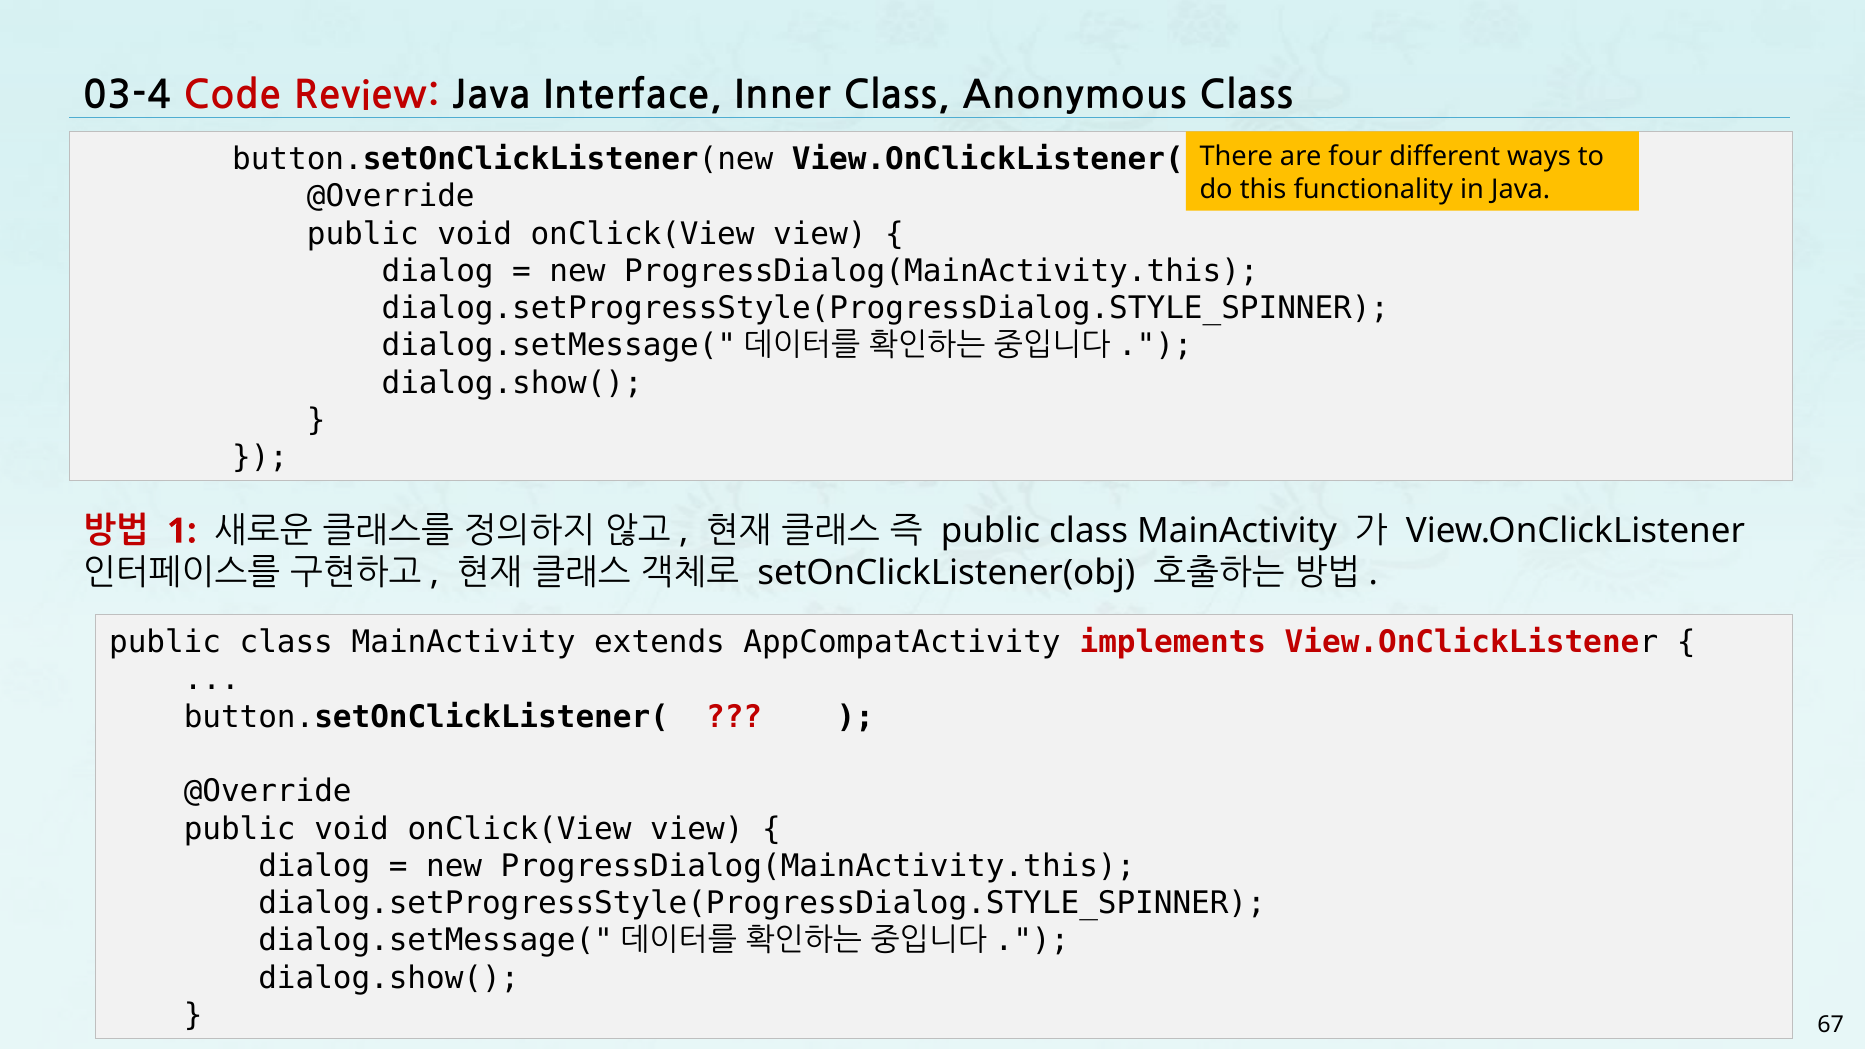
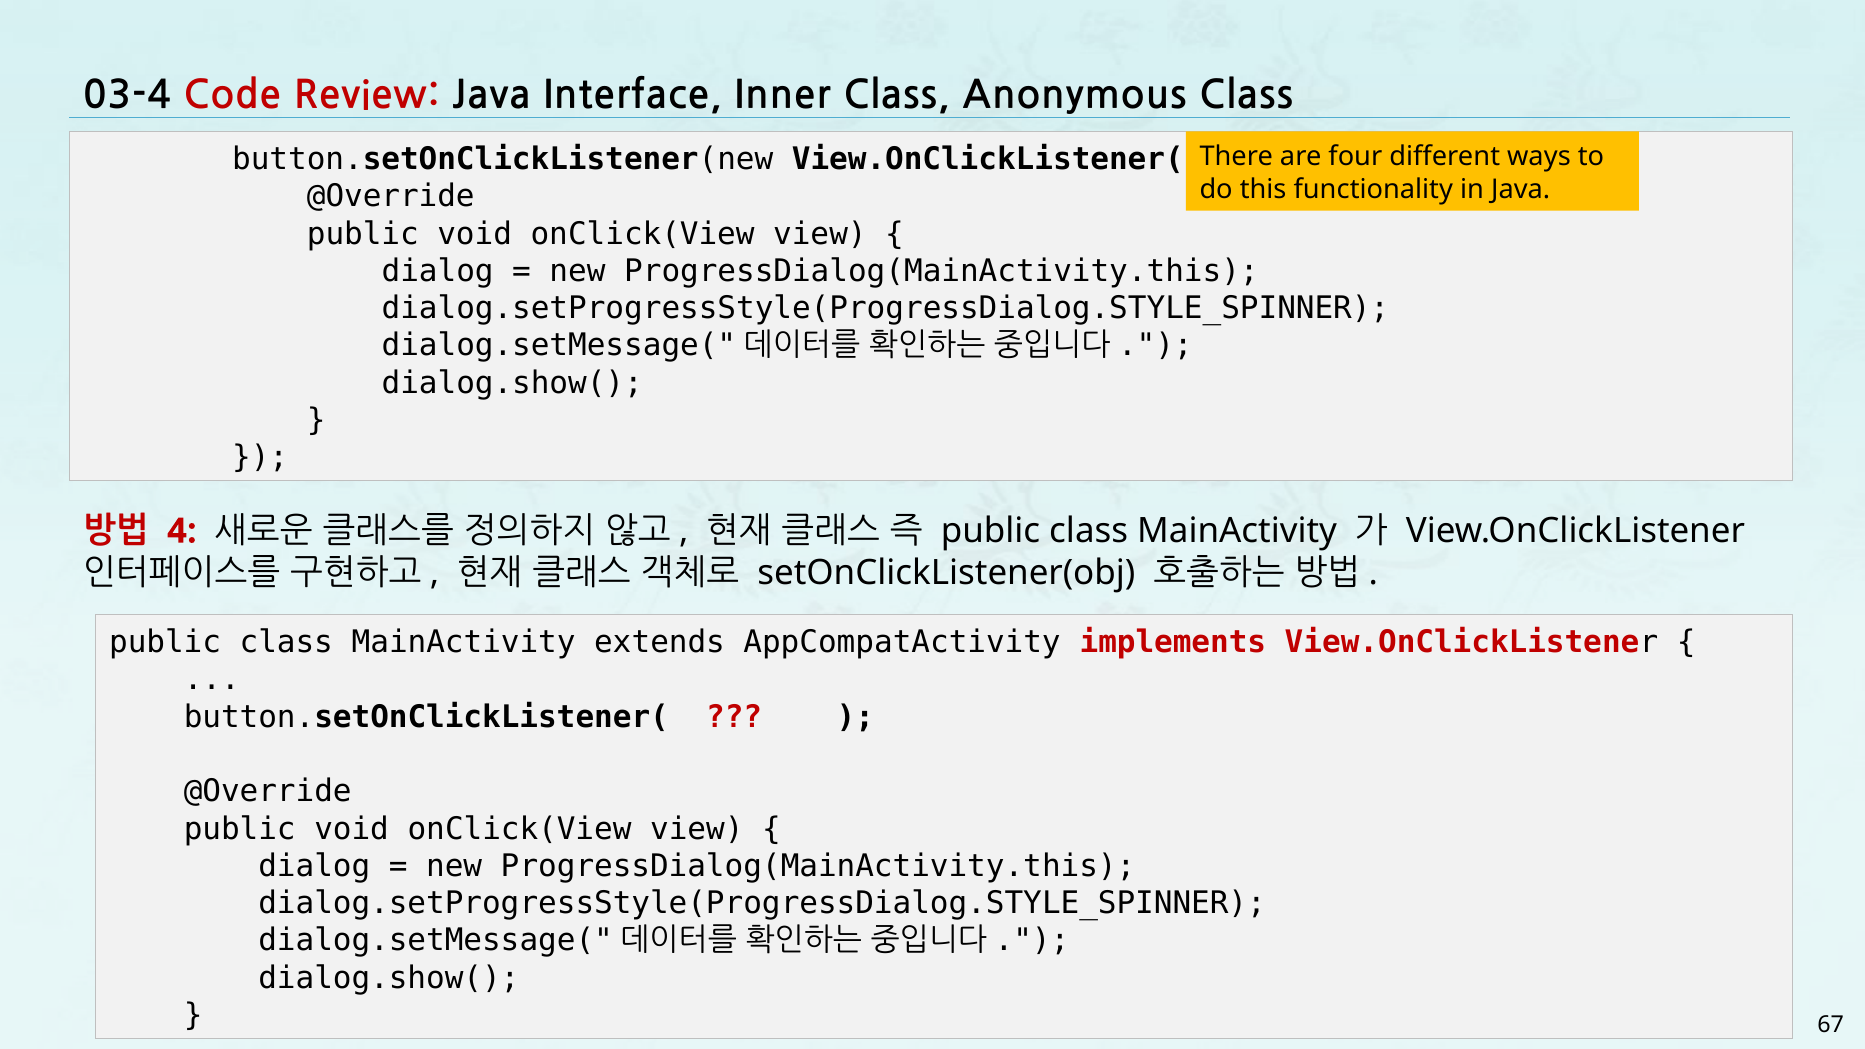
1: 1 -> 4
